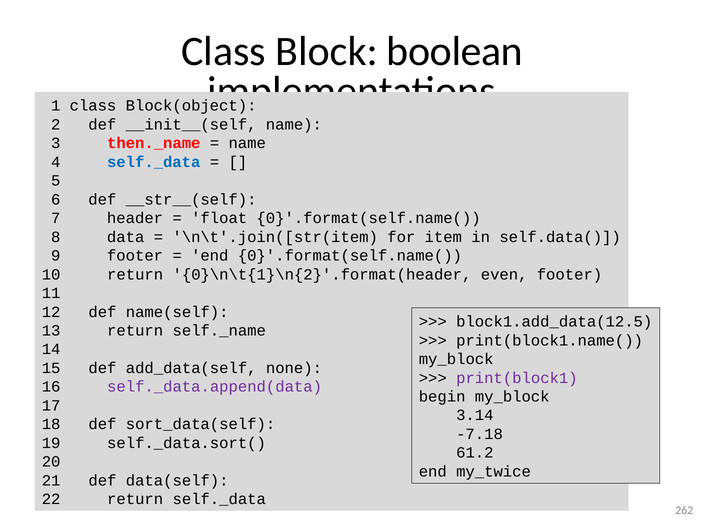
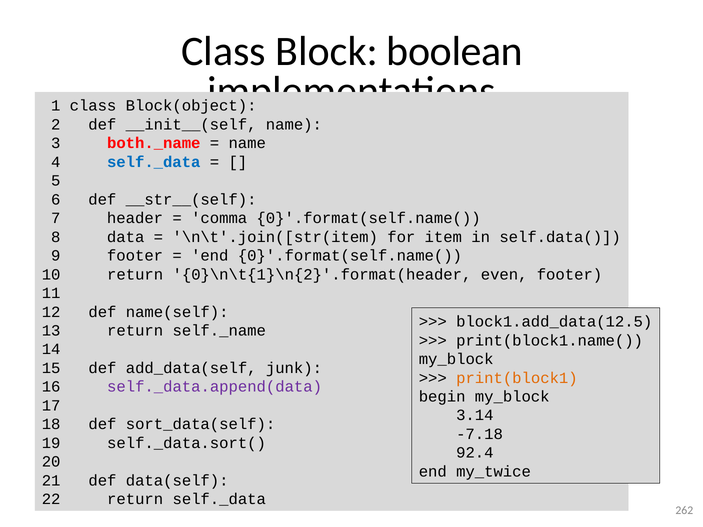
then._name: then._name -> both._name
float: float -> comma
none: none -> junk
print(block1 colour: purple -> orange
61.2: 61.2 -> 92.4
